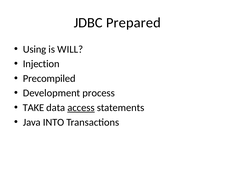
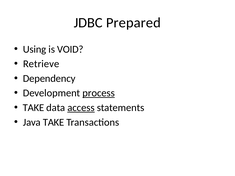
WILL: WILL -> VOID
Injection: Injection -> Retrieve
Precompiled: Precompiled -> Dependency
process underline: none -> present
Java INTO: INTO -> TAKE
